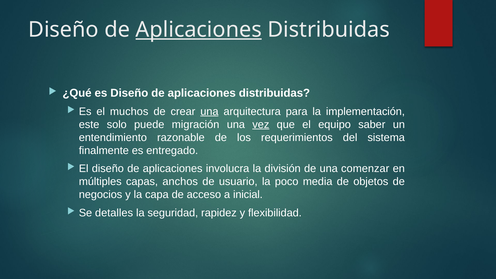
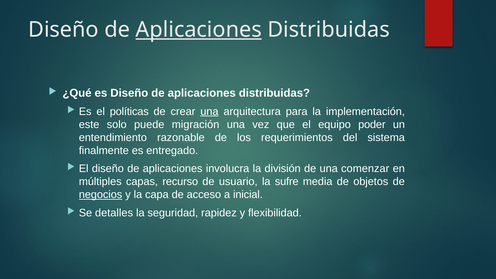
muchos: muchos -> políticas
vez underline: present -> none
saber: saber -> poder
anchos: anchos -> recurso
poco: poco -> sufre
negocios underline: none -> present
